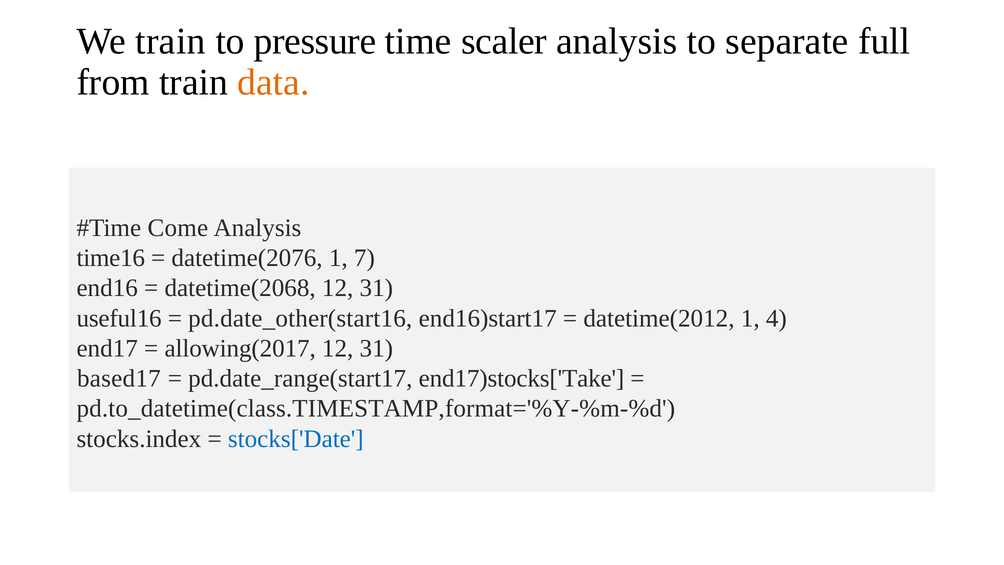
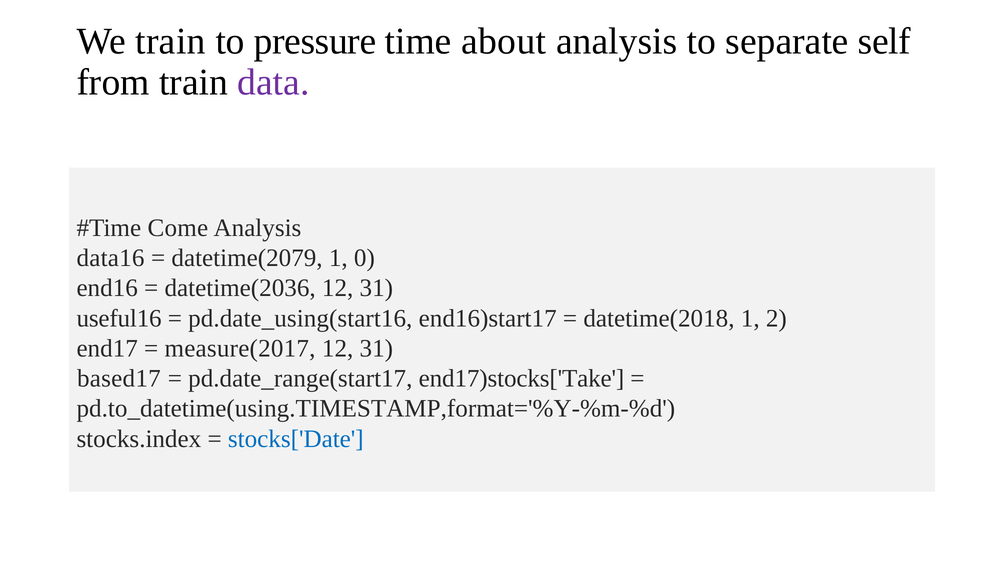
scaler: scaler -> about
full: full -> self
data colour: orange -> purple
time16: time16 -> data16
datetime(2076: datetime(2076 -> datetime(2079
7: 7 -> 0
datetime(2068: datetime(2068 -> datetime(2036
pd.date_other(start16: pd.date_other(start16 -> pd.date_using(start16
datetime(2012: datetime(2012 -> datetime(2018
4: 4 -> 2
allowing(2017: allowing(2017 -> measure(2017
pd.to_datetime(class.TIMESTAMP,format='%Y-%m-%d: pd.to_datetime(class.TIMESTAMP,format='%Y-%m-%d -> pd.to_datetime(using.TIMESTAMP,format='%Y-%m-%d
